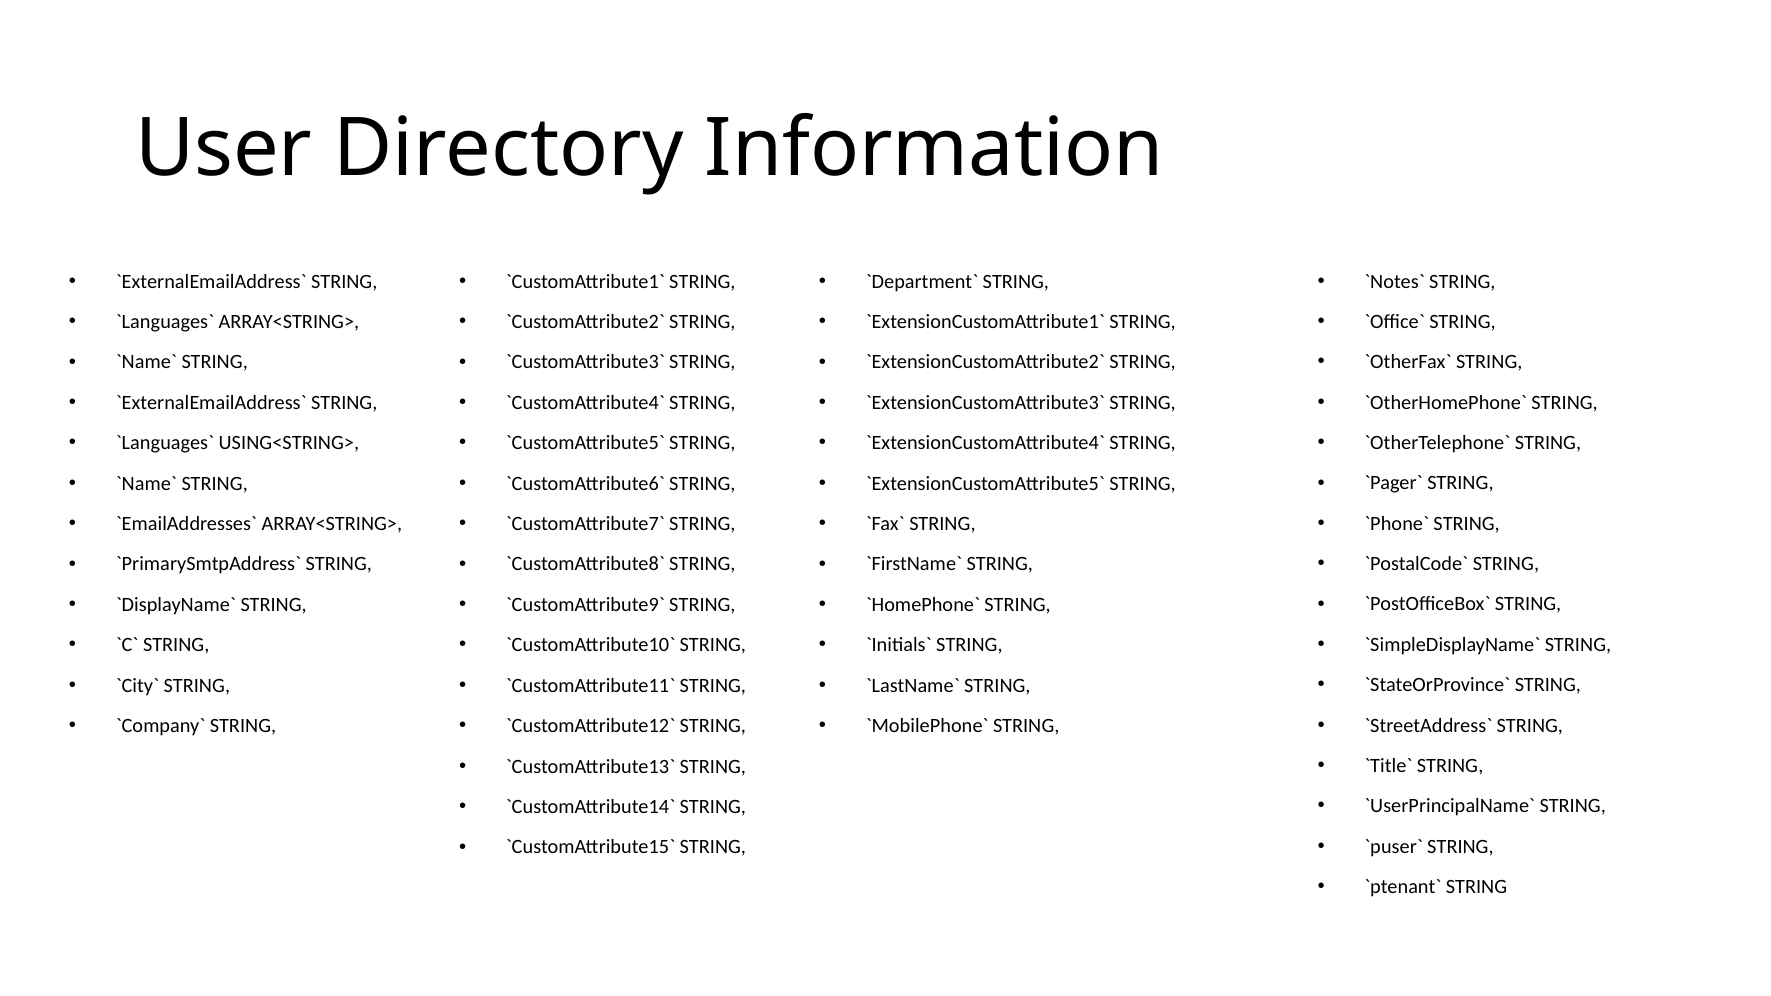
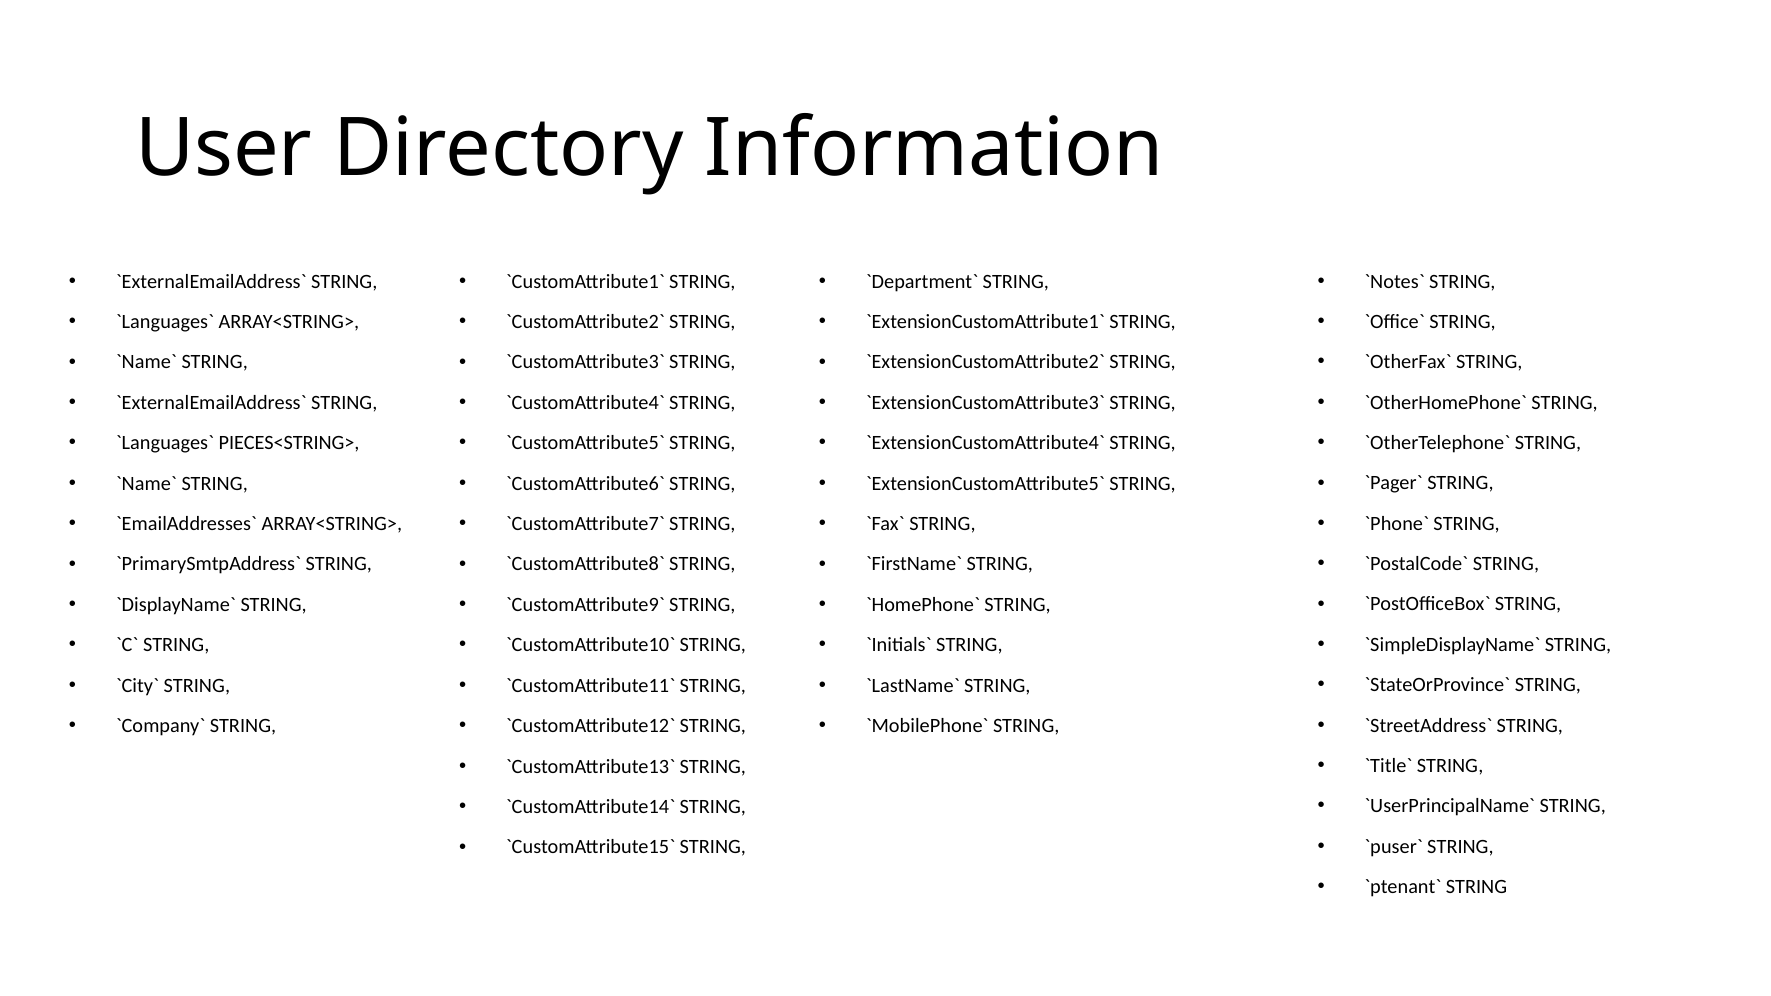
USING<STRING>: USING<STRING> -> PIECES<STRING>
